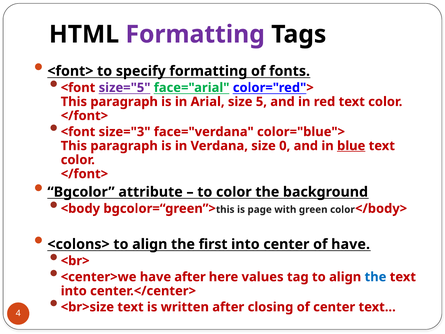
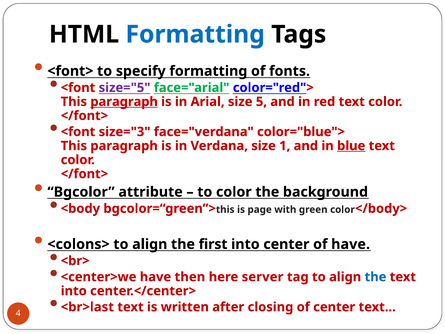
Formatting at (195, 34) colour: purple -> blue
paragraph at (124, 102) underline: none -> present
0: 0 -> 1
have after: after -> then
values: values -> server
<br>size: <br>size -> <br>last
